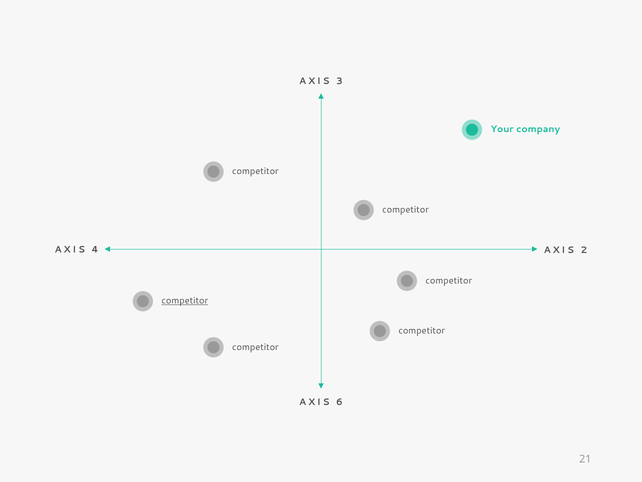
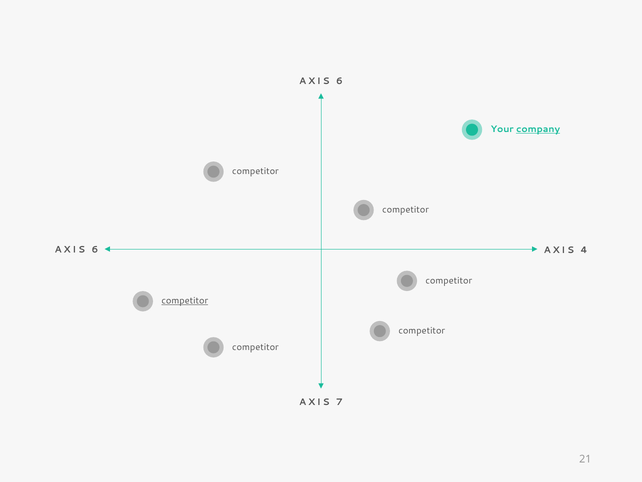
3 at (339, 81): 3 -> 6
company underline: none -> present
4 at (95, 249): 4 -> 6
2: 2 -> 4
6: 6 -> 7
